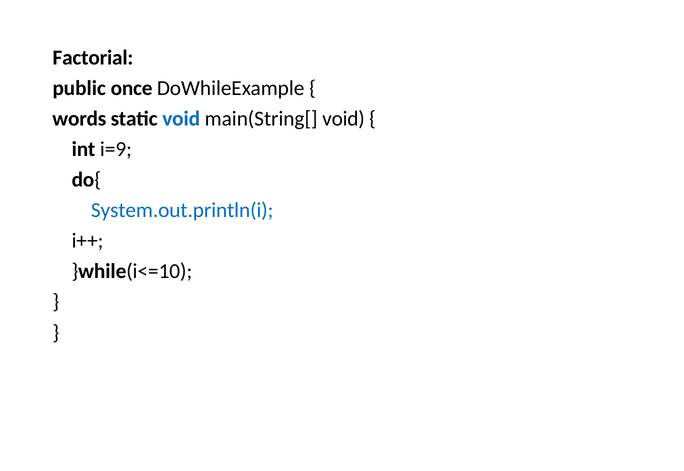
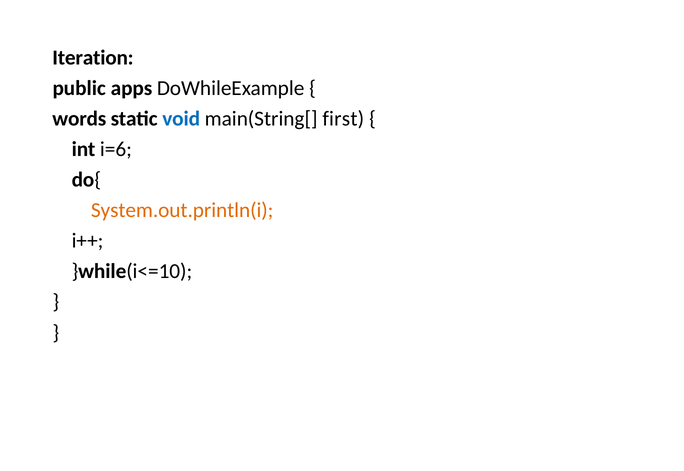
Factorial: Factorial -> Iteration
once: once -> apps
main(String[ void: void -> first
i=9: i=9 -> i=6
System.out.println(i colour: blue -> orange
